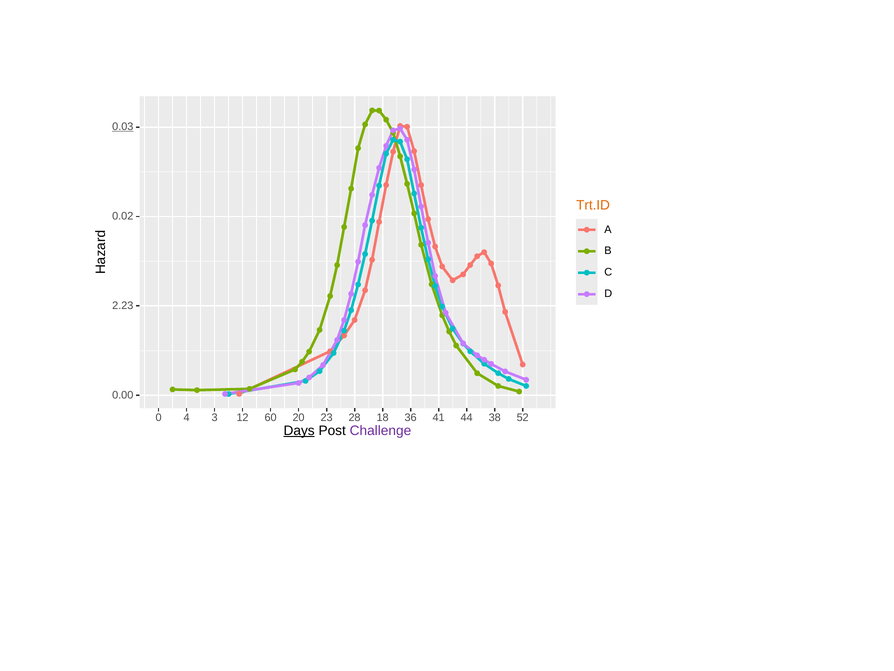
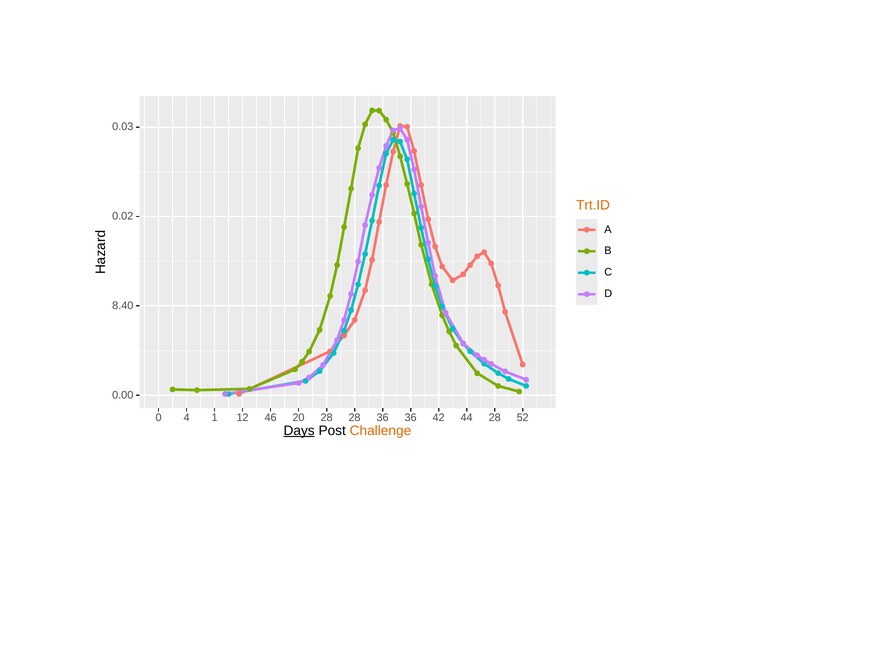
0.03 underline: present -> none
2.23: 2.23 -> 8.40
3: 3 -> 1
60: 60 -> 46
20 23: 23 -> 28
28 18: 18 -> 36
41: 41 -> 42
44 38: 38 -> 28
Challenge colour: purple -> orange
